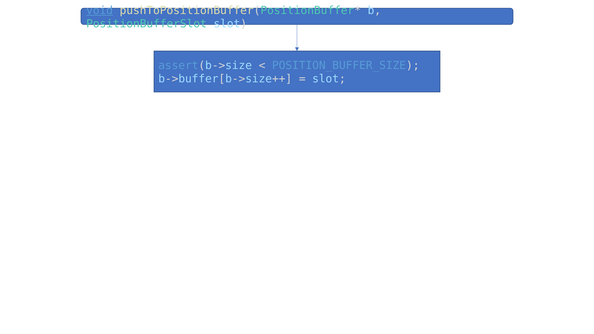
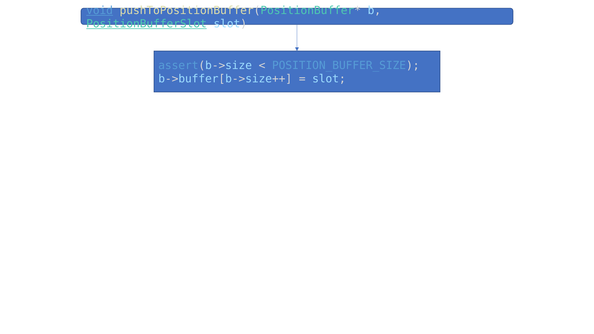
PositionBufferSlot underline: none -> present
